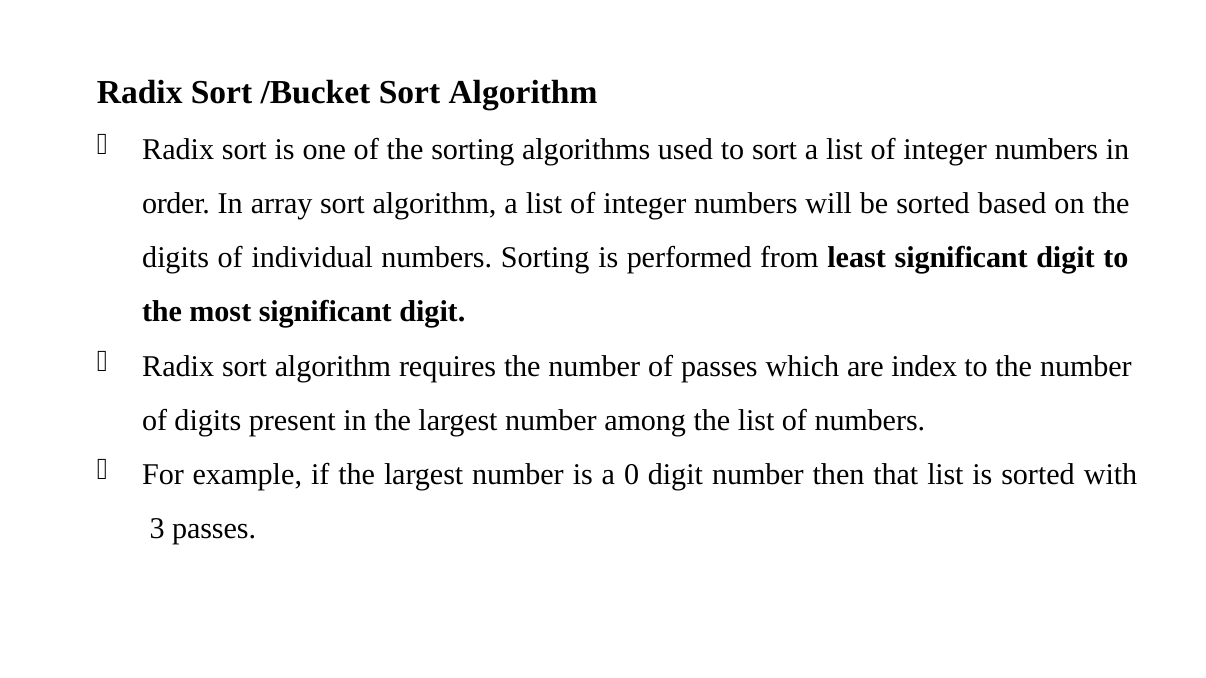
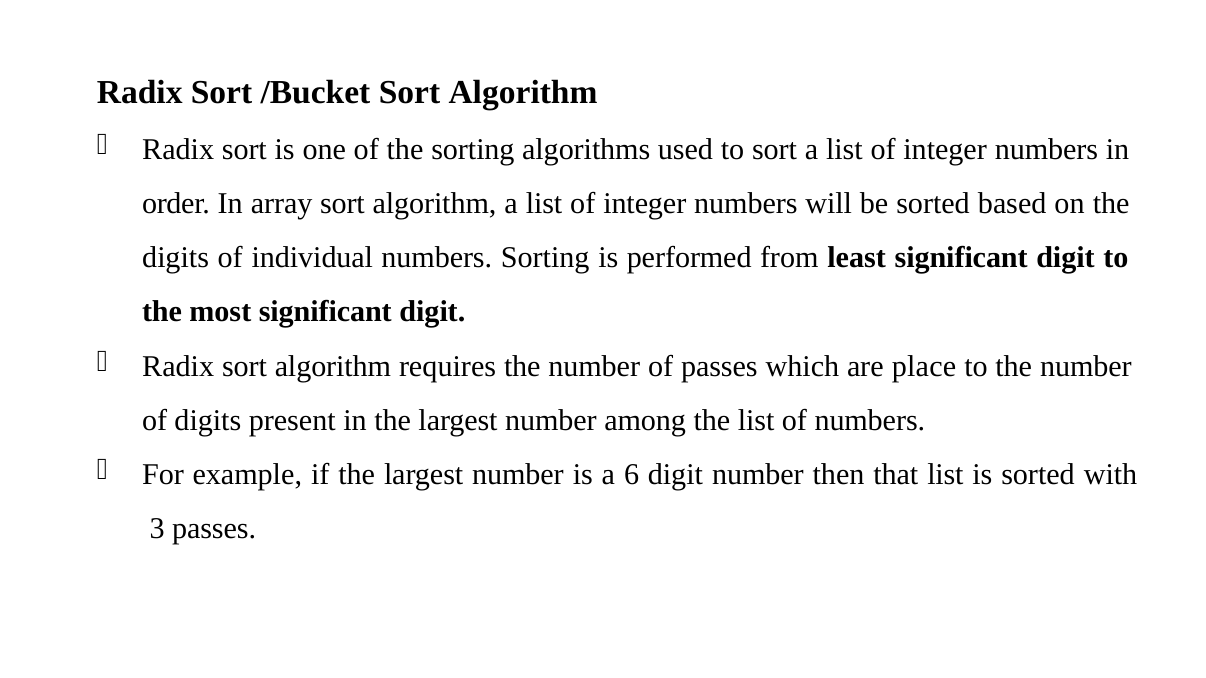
index: index -> place
0: 0 -> 6
